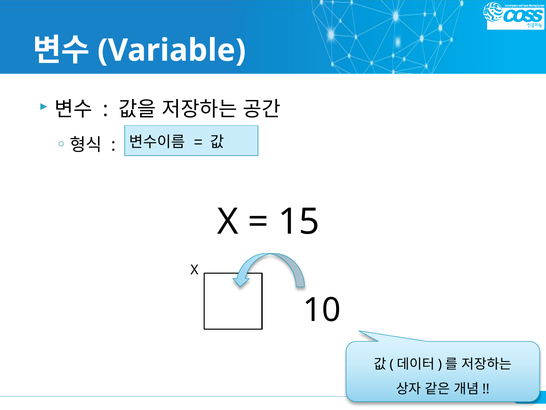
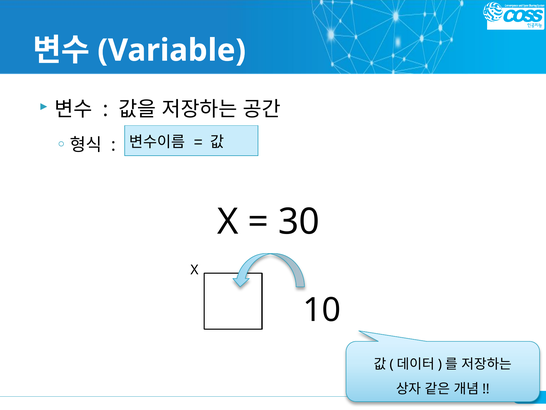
15: 15 -> 30
